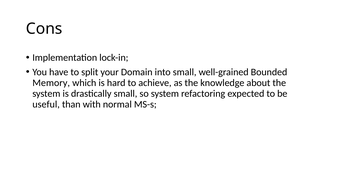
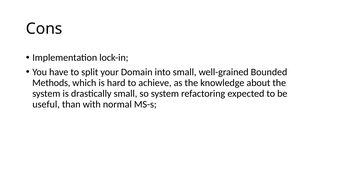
Memory: Memory -> Methods
